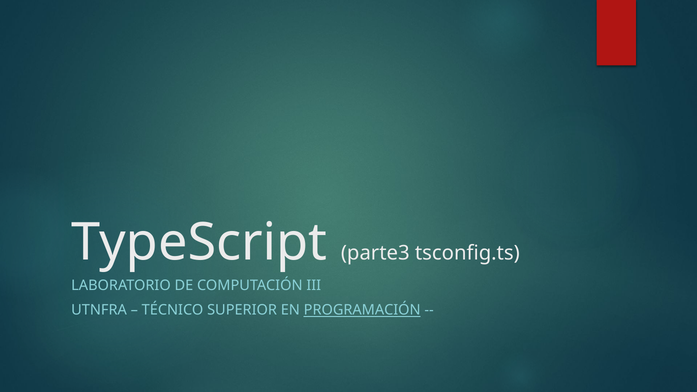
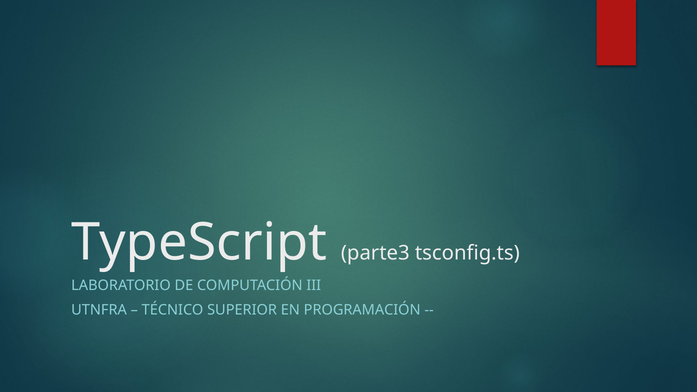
PROGRAMACIÓN underline: present -> none
